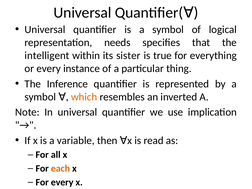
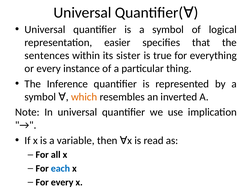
needs: needs -> easier
intelligent: intelligent -> sentences
each colour: orange -> blue
